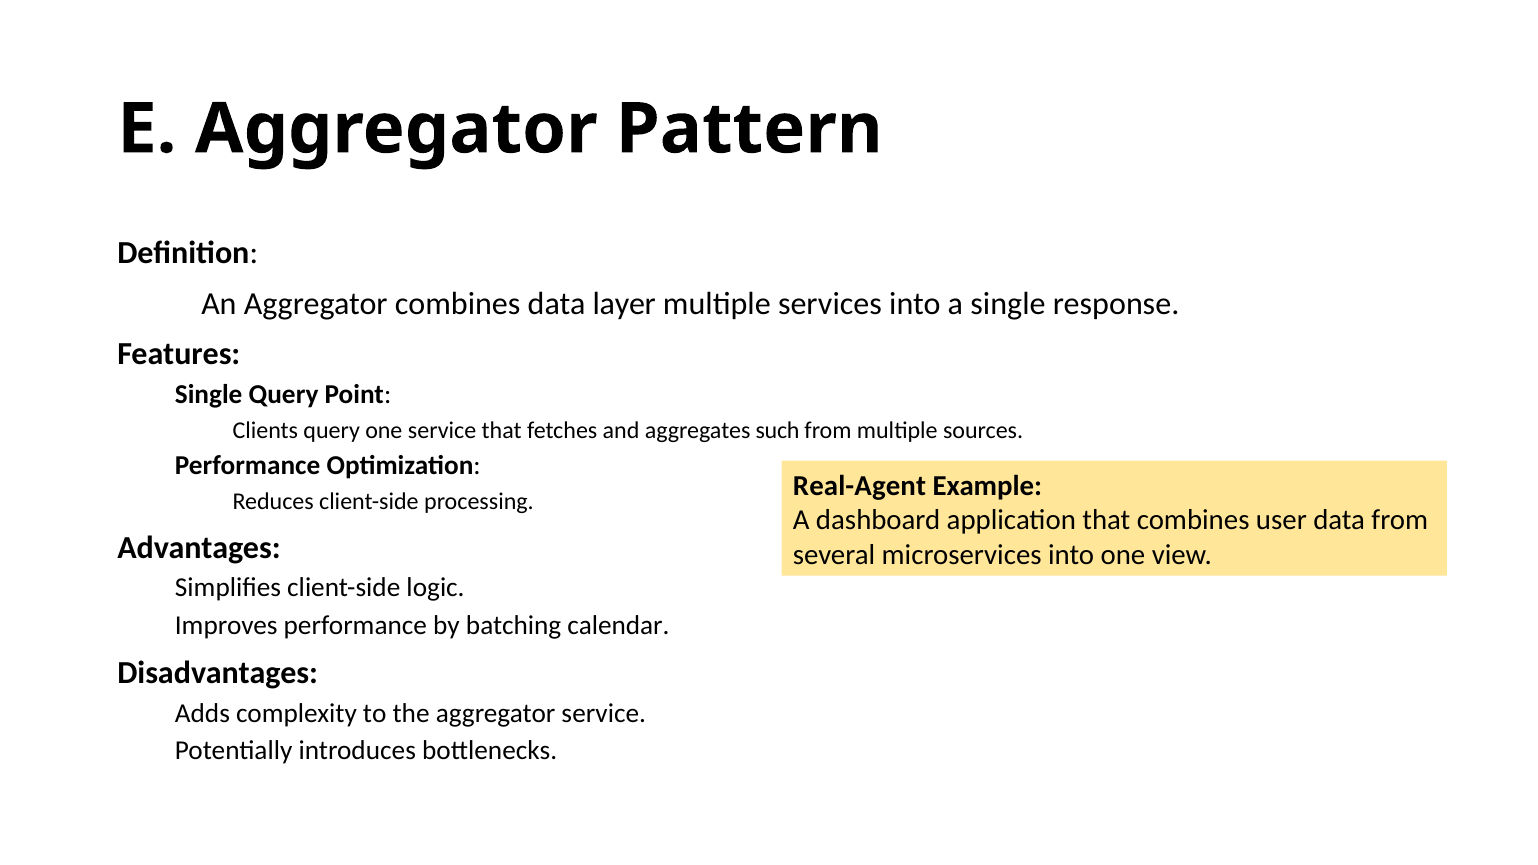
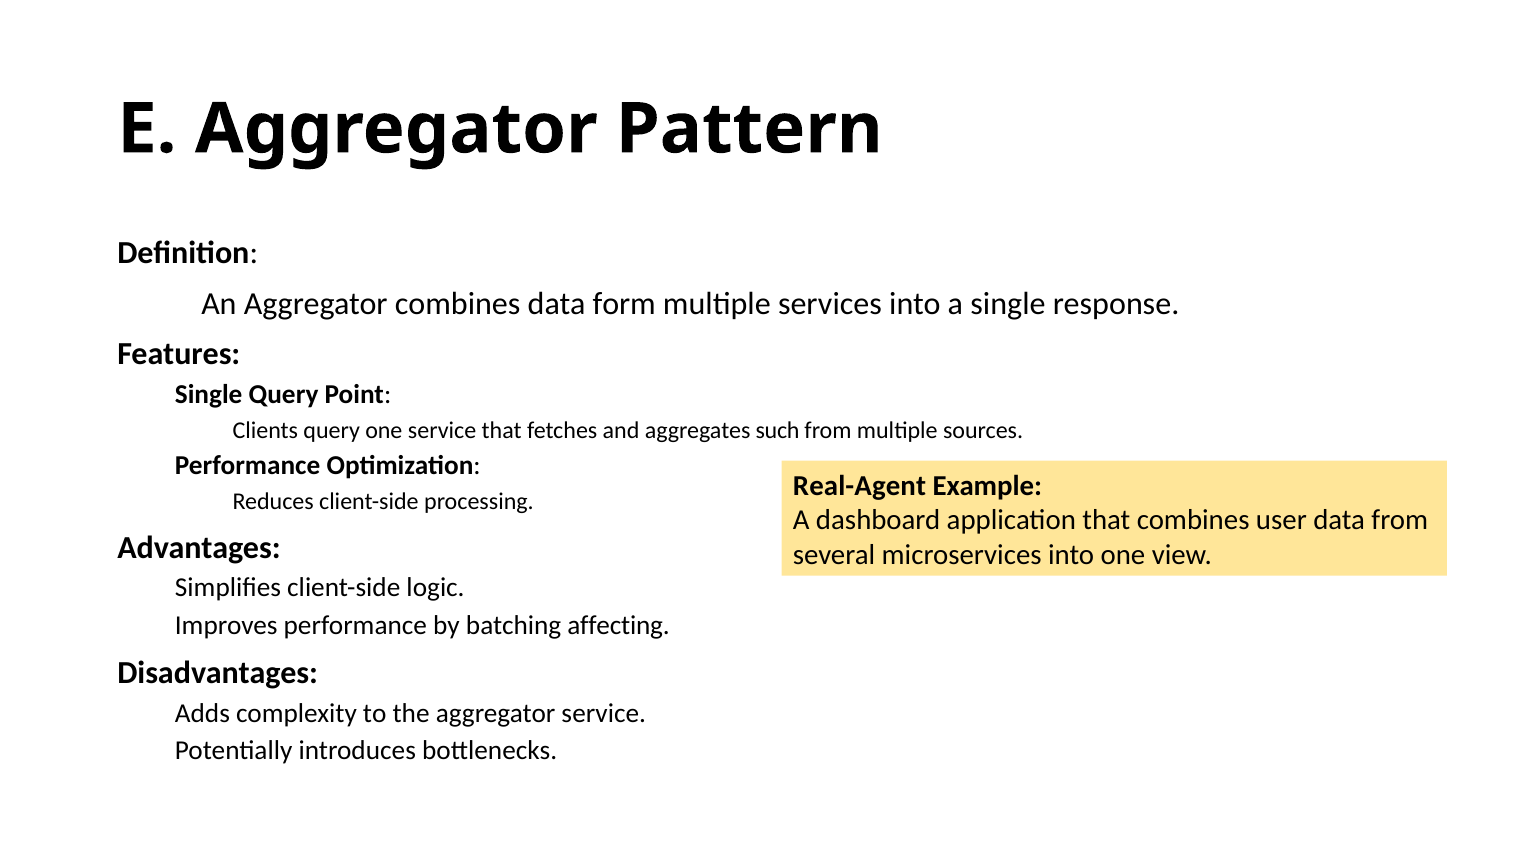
layer: layer -> form
calendar: calendar -> affecting
